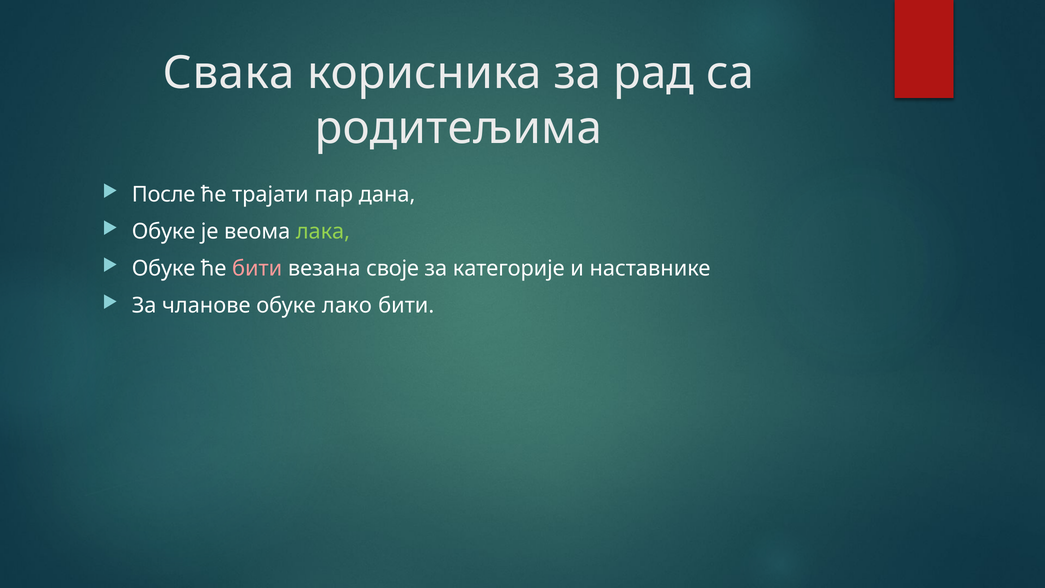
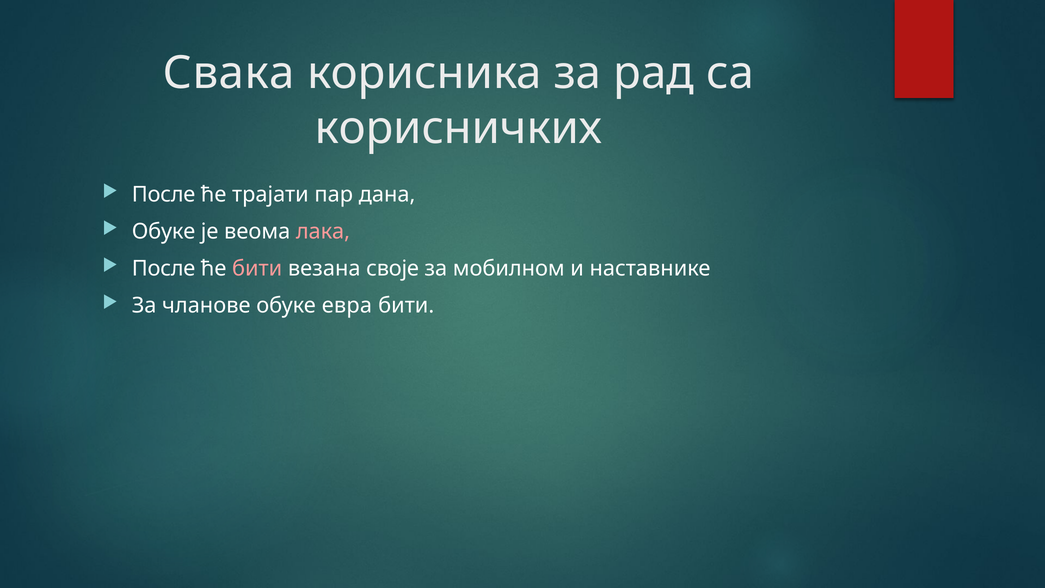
родитељима: родитељима -> корисничких
лака colour: light green -> pink
Обуке at (164, 269): Обуке -> После
категорије: категорије -> мобилном
лако: лако -> евра
